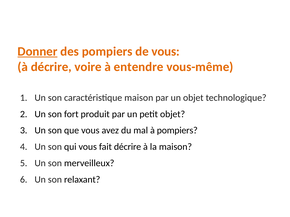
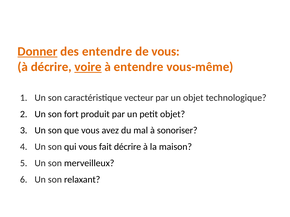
des pompiers: pompiers -> entendre
voire underline: none -> present
caractéristique maison: maison -> vecteur
à pompiers: pompiers -> sonoriser
